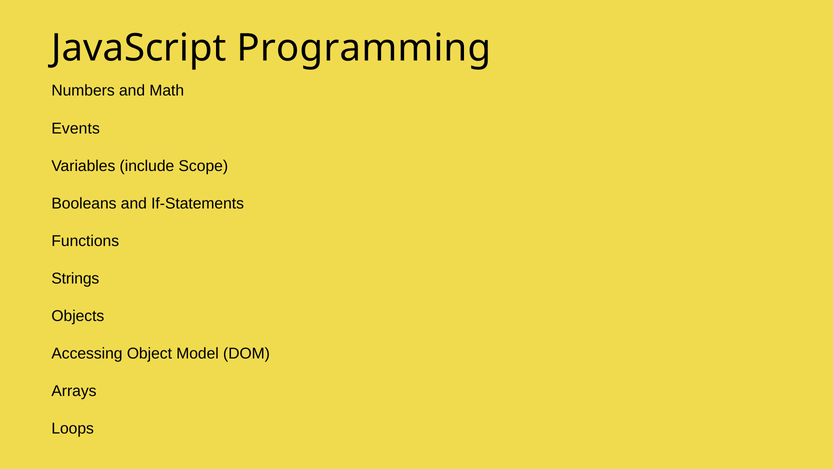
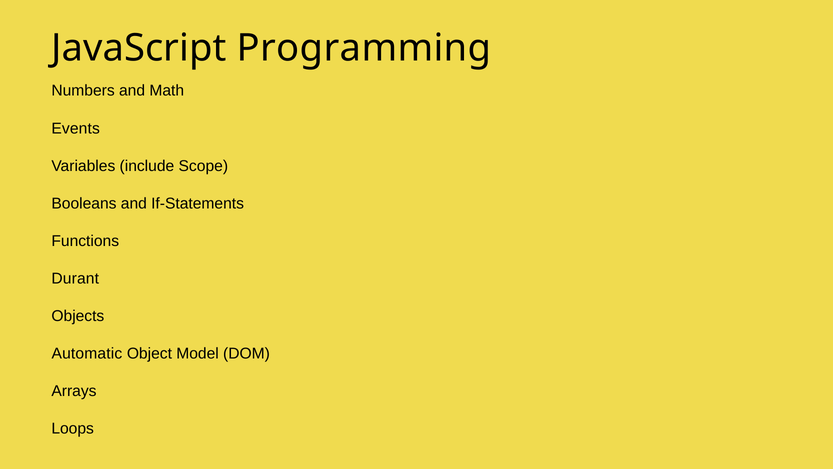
Strings: Strings -> Durant
Accessing: Accessing -> Automatic
